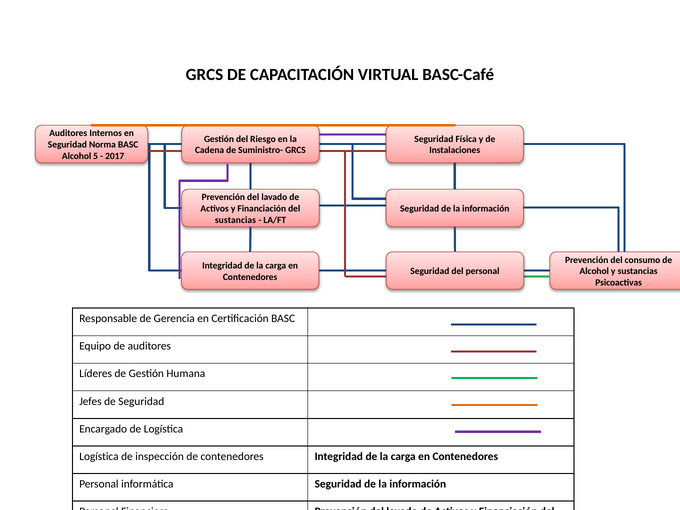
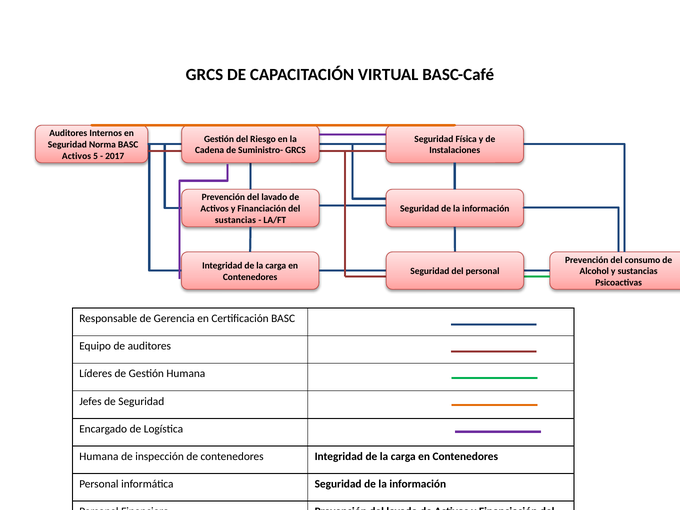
Alcohol at (77, 156): Alcohol -> Activos
Logística at (99, 456): Logística -> Humana
